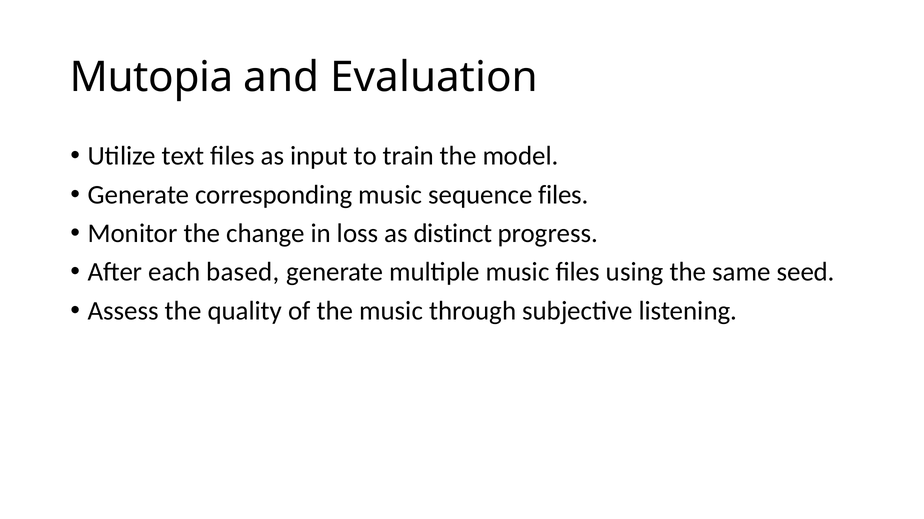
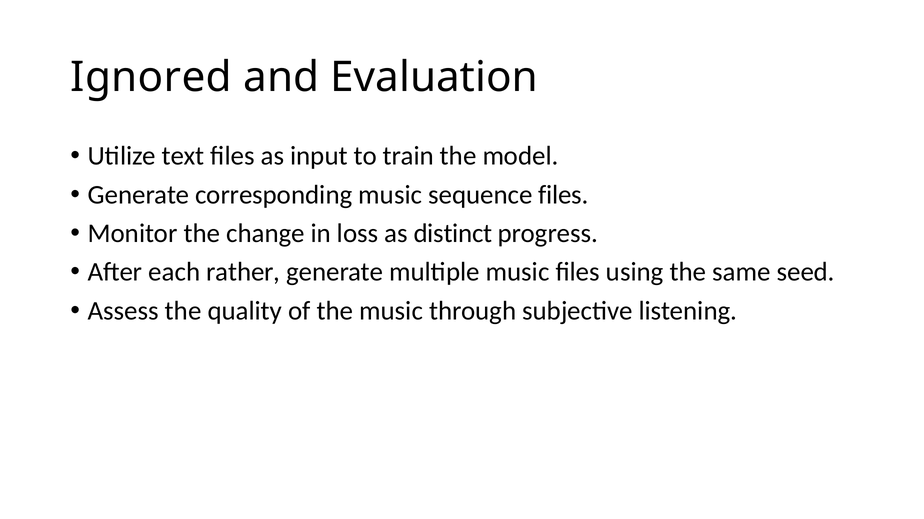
Mutopia: Mutopia -> Ignored
based: based -> rather
